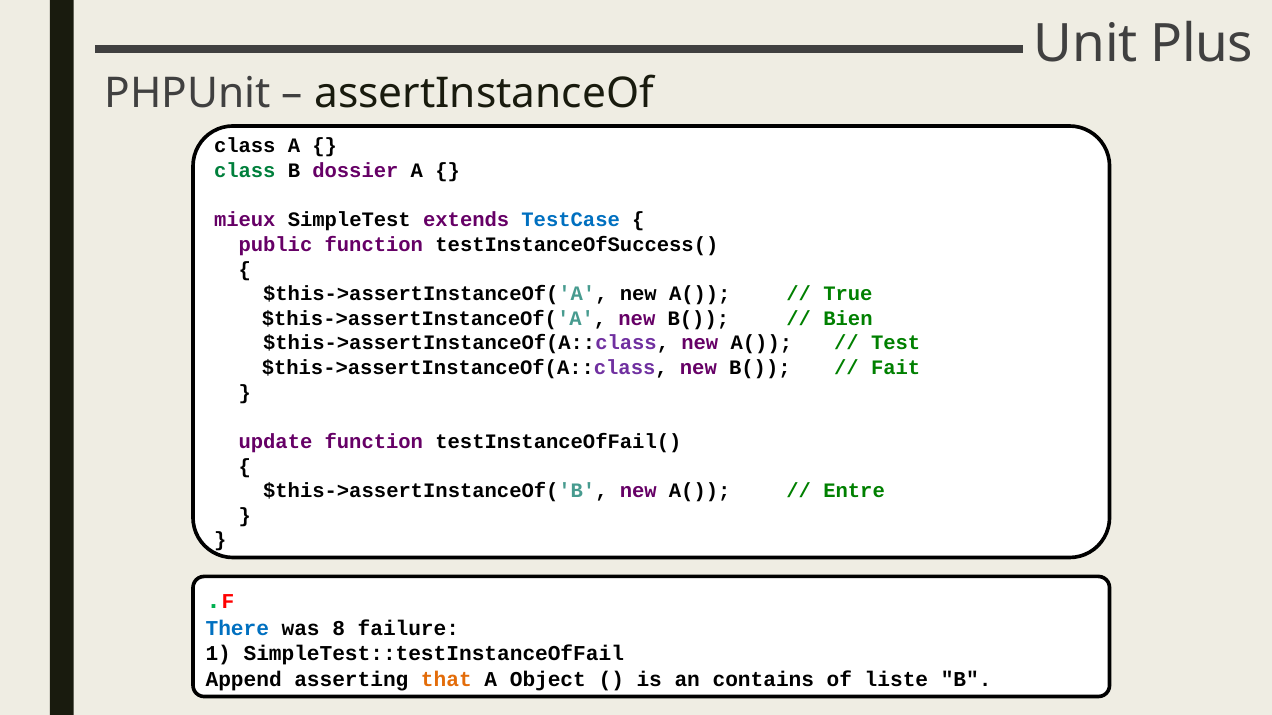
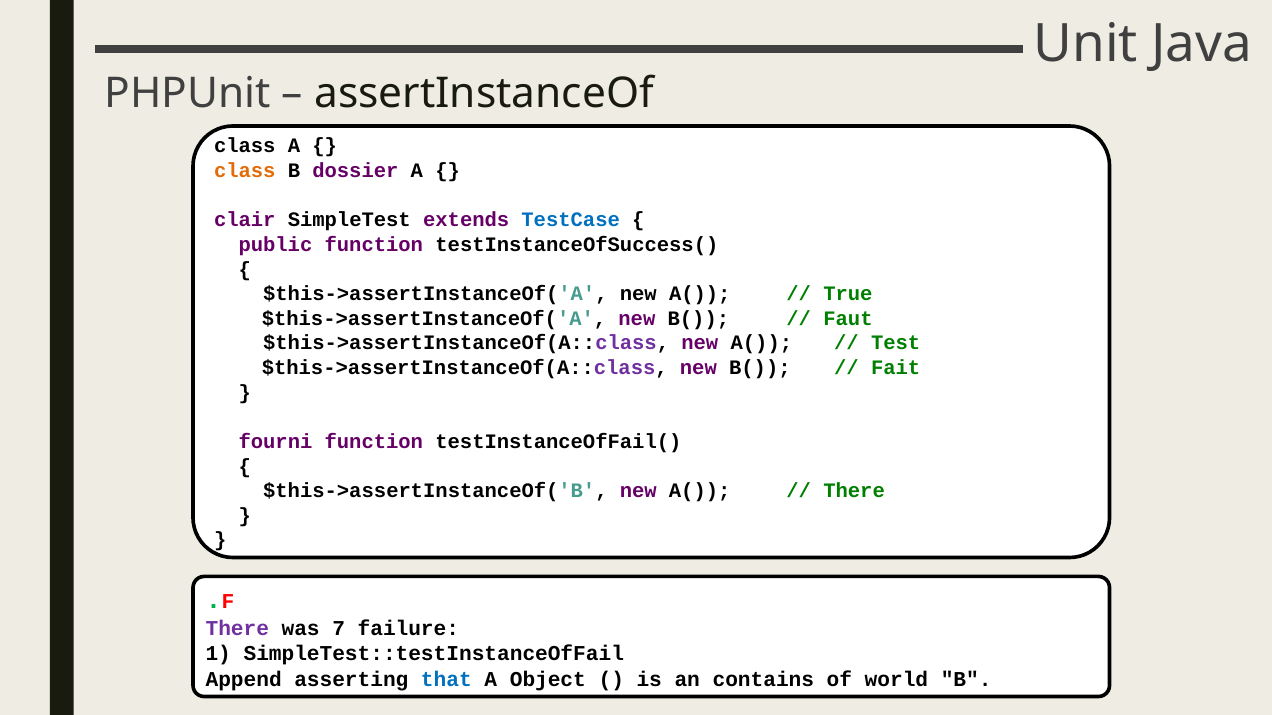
Plus: Plus -> Java
class at (245, 171) colour: green -> orange
mieux: mieux -> clair
Bien: Bien -> Faut
update: update -> fourni
Entre at (854, 491): Entre -> There
There at (237, 629) colour: blue -> purple
8: 8 -> 7
that colour: orange -> blue
liste: liste -> world
